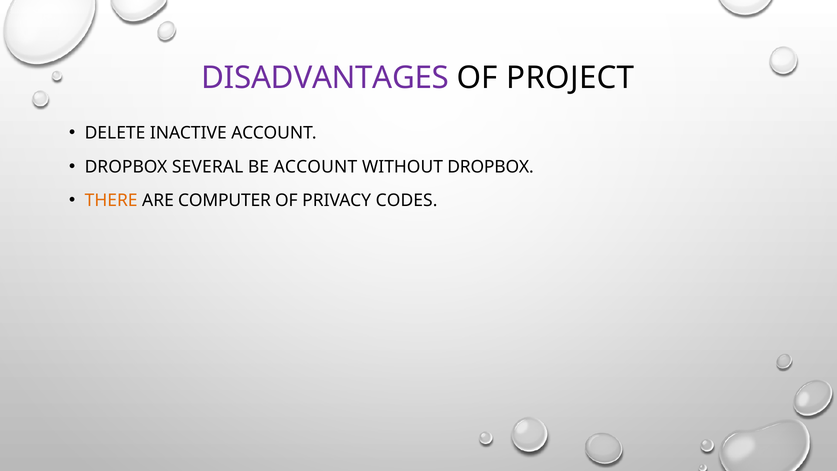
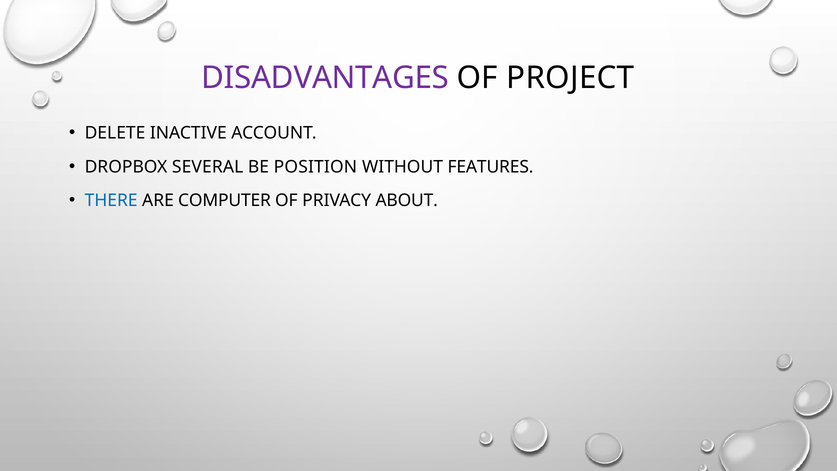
BE ACCOUNT: ACCOUNT -> POSITION
WITHOUT DROPBOX: DROPBOX -> FEATURES
THERE colour: orange -> blue
CODES: CODES -> ABOUT
